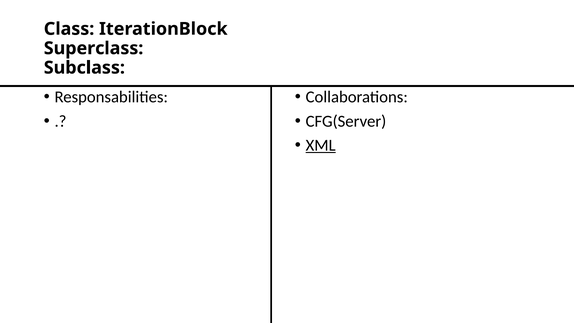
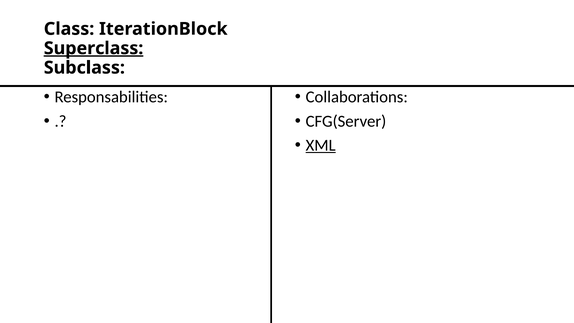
Superclass underline: none -> present
